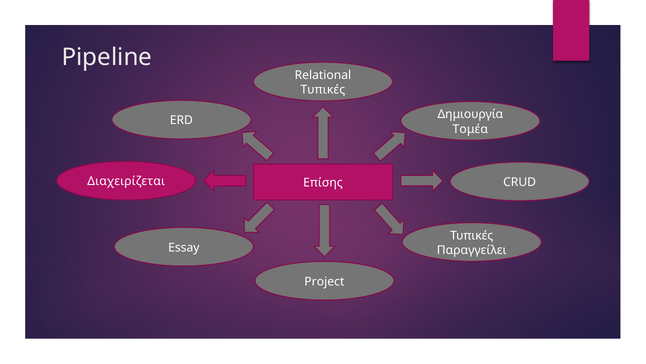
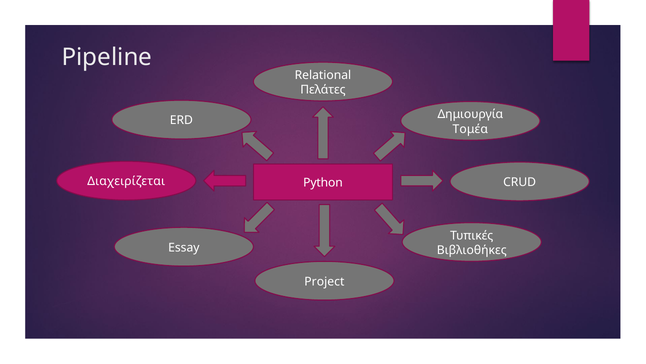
Τυπικές at (323, 90): Τυπικές -> Πελάτες
Επίσης: Επίσης -> Python
Παραγγείλει: Παραγγείλει -> Βιβλιοθήκες
